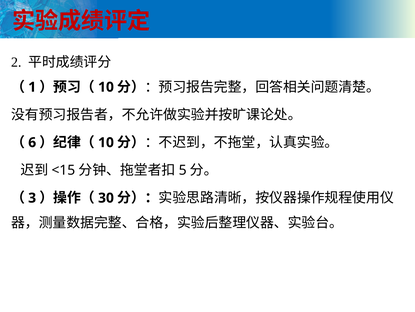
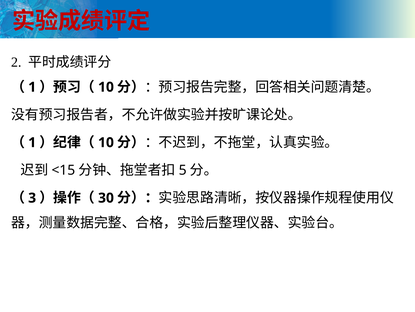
6 at (32, 142): 6 -> 1
